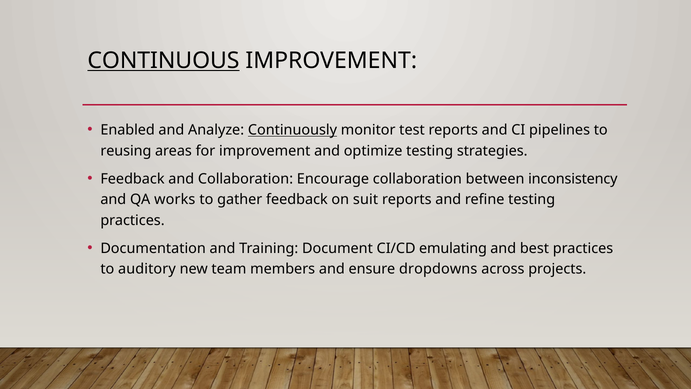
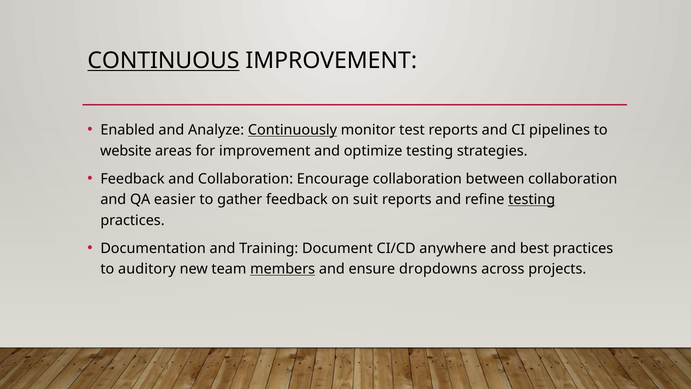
reusing: reusing -> website
between inconsistency: inconsistency -> collaboration
works: works -> easier
testing at (532, 199) underline: none -> present
emulating: emulating -> anywhere
members underline: none -> present
